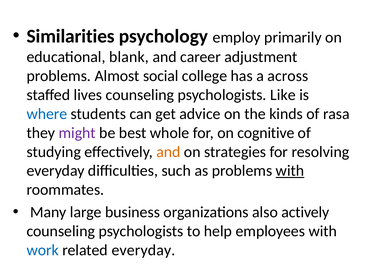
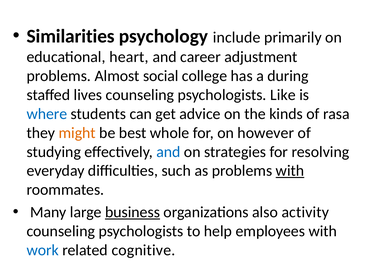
employ: employ -> include
blank: blank -> heart
across: across -> during
might colour: purple -> orange
cognitive: cognitive -> however
and at (168, 152) colour: orange -> blue
business underline: none -> present
actively: actively -> activity
related everyday: everyday -> cognitive
